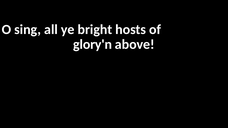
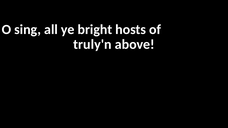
glory'n: glory'n -> truly'n
